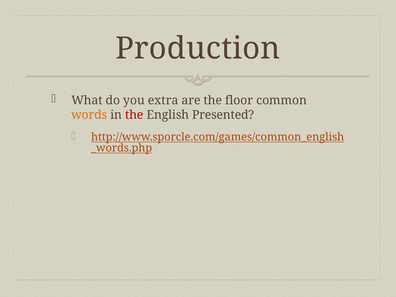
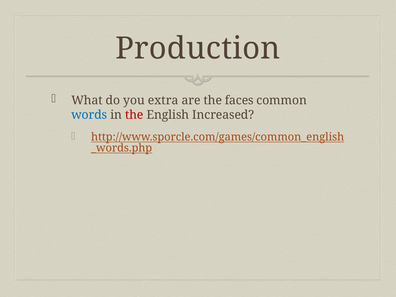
floor: floor -> faces
words colour: orange -> blue
Presented: Presented -> Increased
